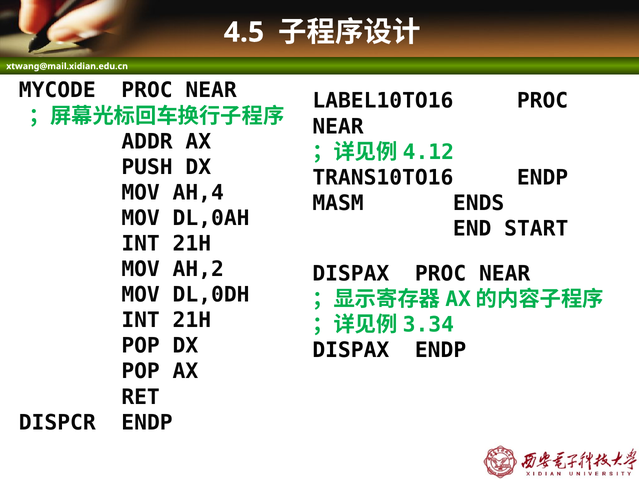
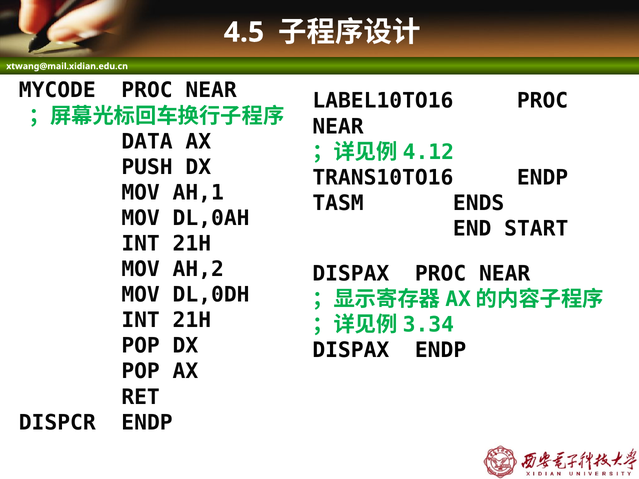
ADDR: ADDR -> DATA
AH,4: AH,4 -> AH,1
MASM: MASM -> TASM
